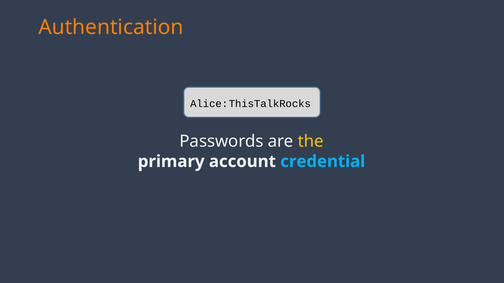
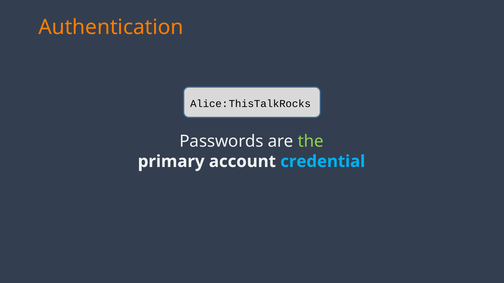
the colour: yellow -> light green
